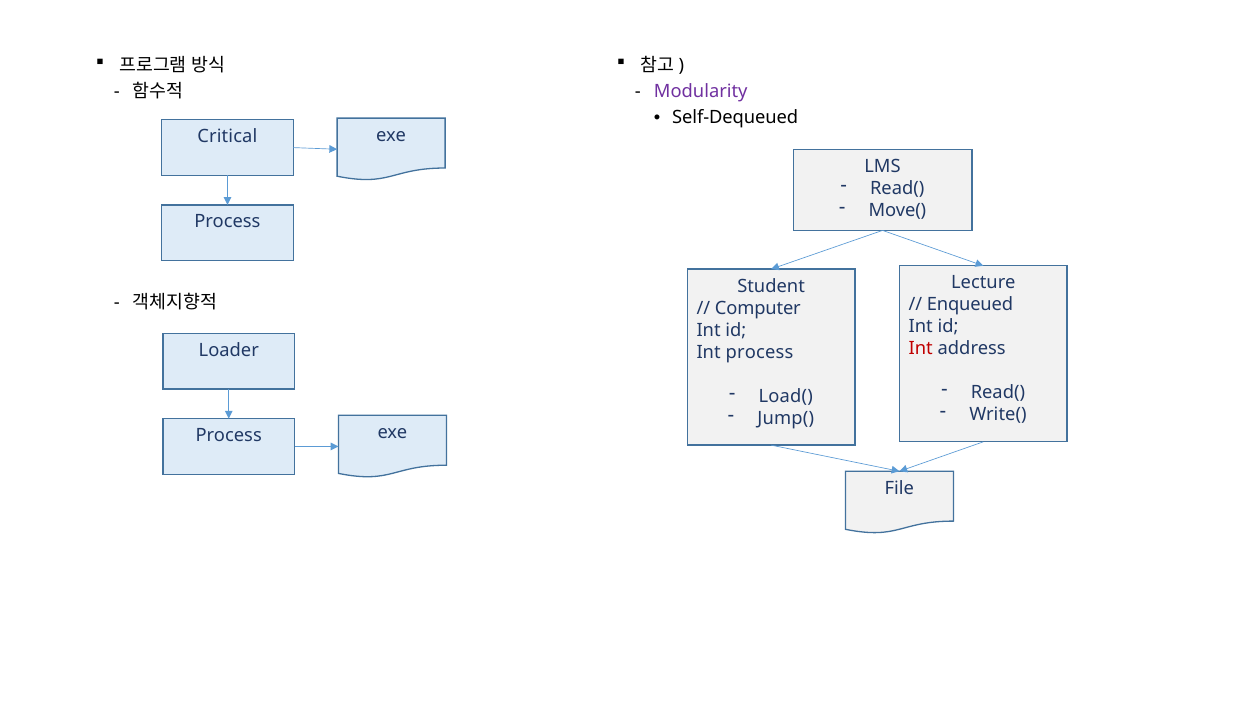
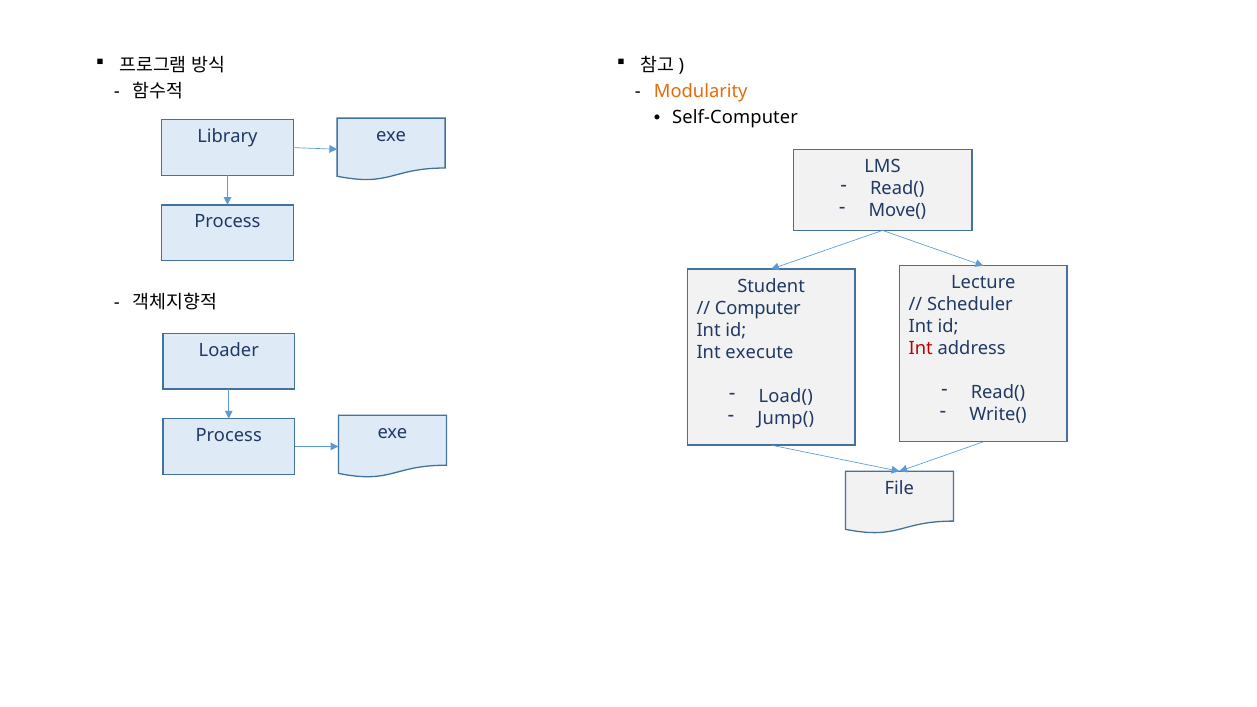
Modularity colour: purple -> orange
Self-Dequeued: Self-Dequeued -> Self-Computer
Critical: Critical -> Library
Enqueued: Enqueued -> Scheduler
Int process: process -> execute
